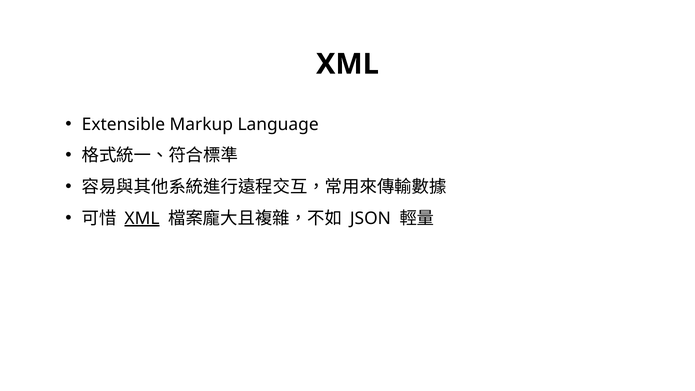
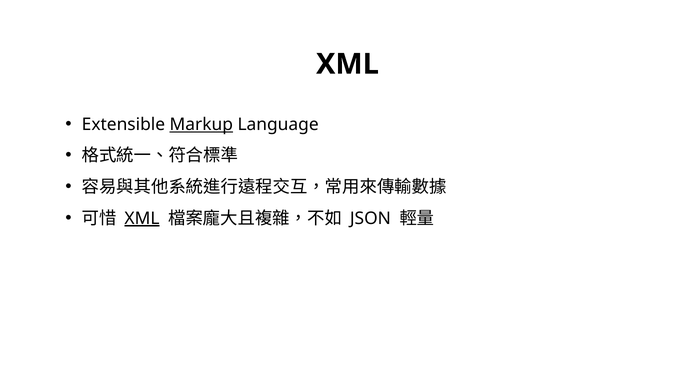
Markup underline: none -> present
